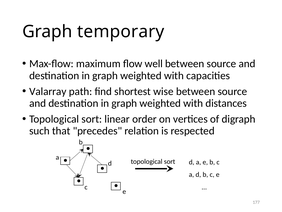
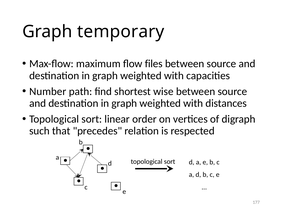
well: well -> files
Valarray: Valarray -> Number
